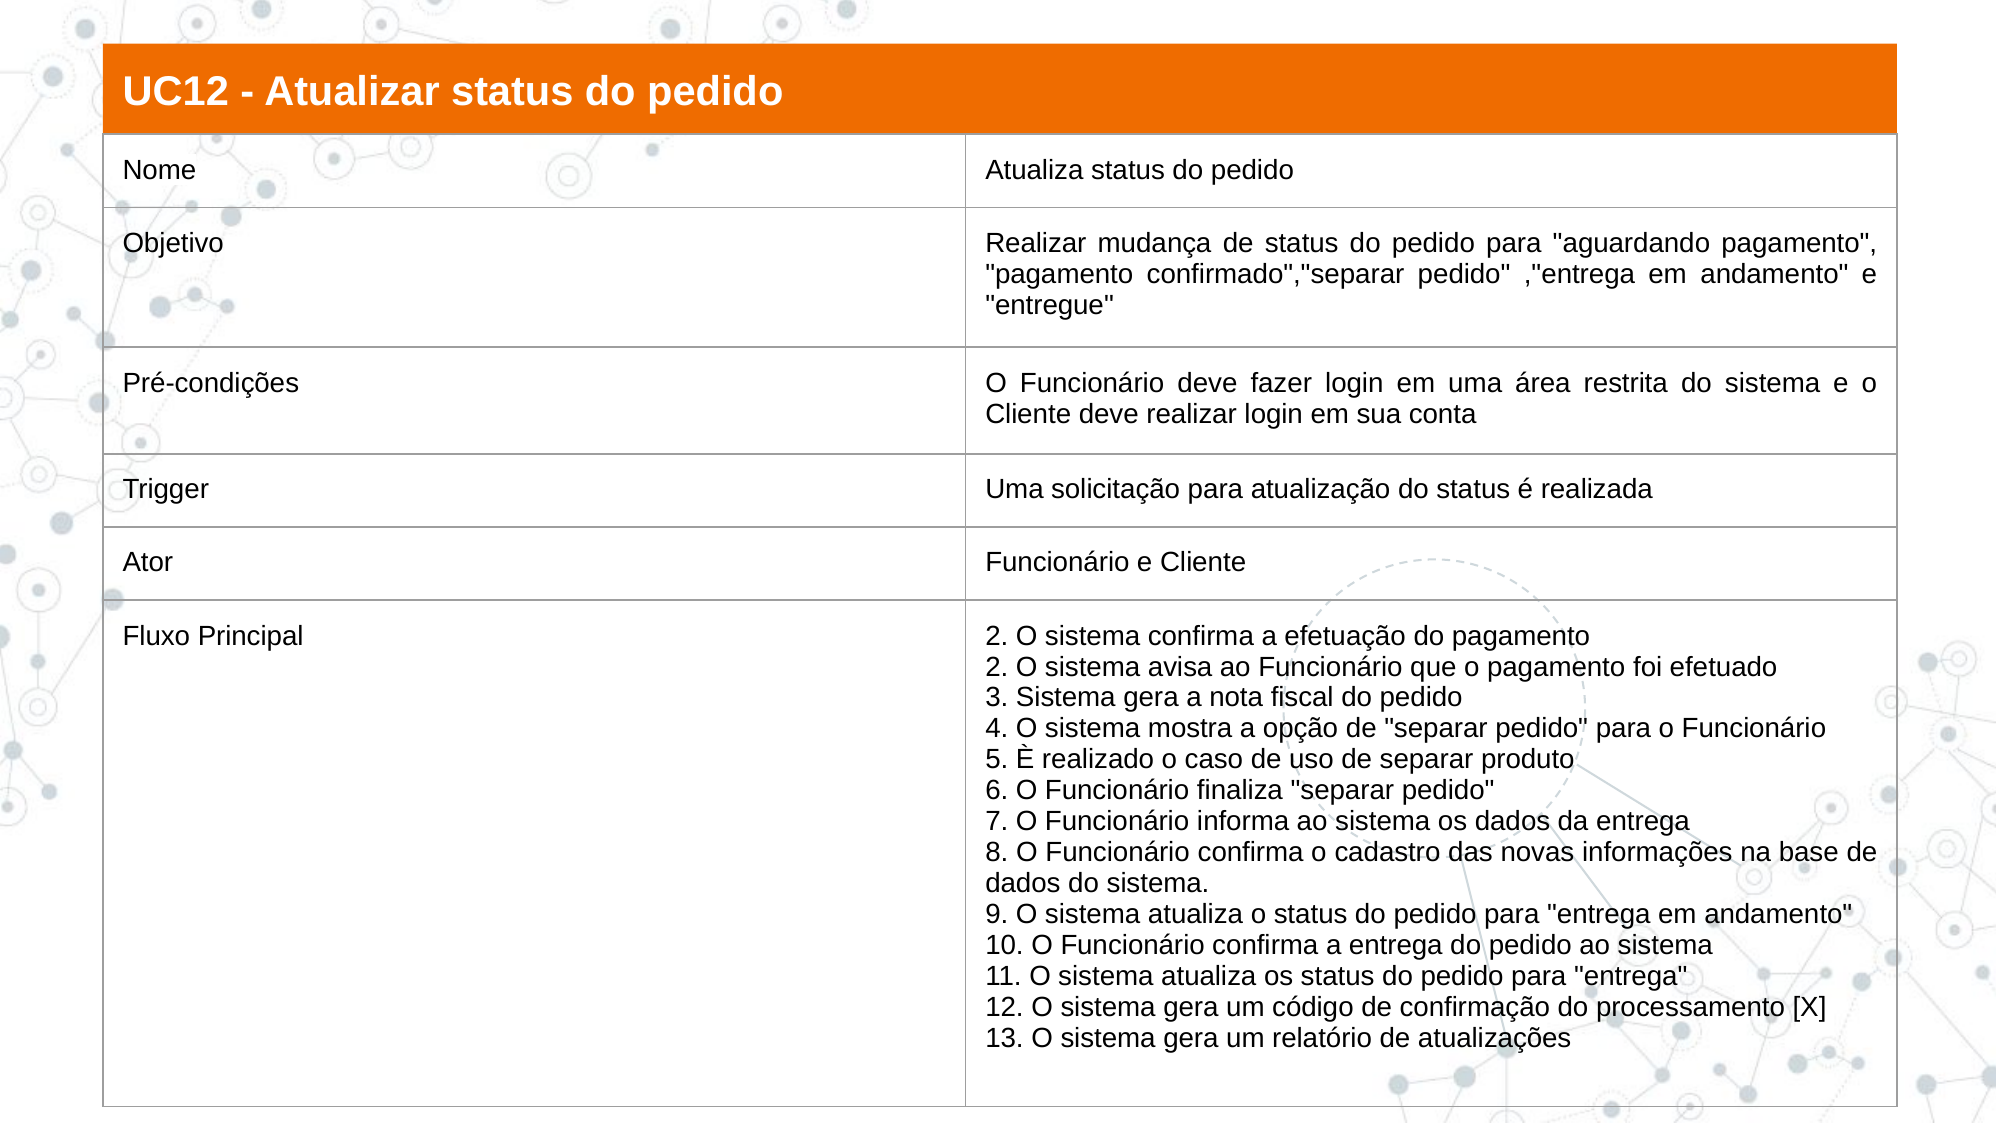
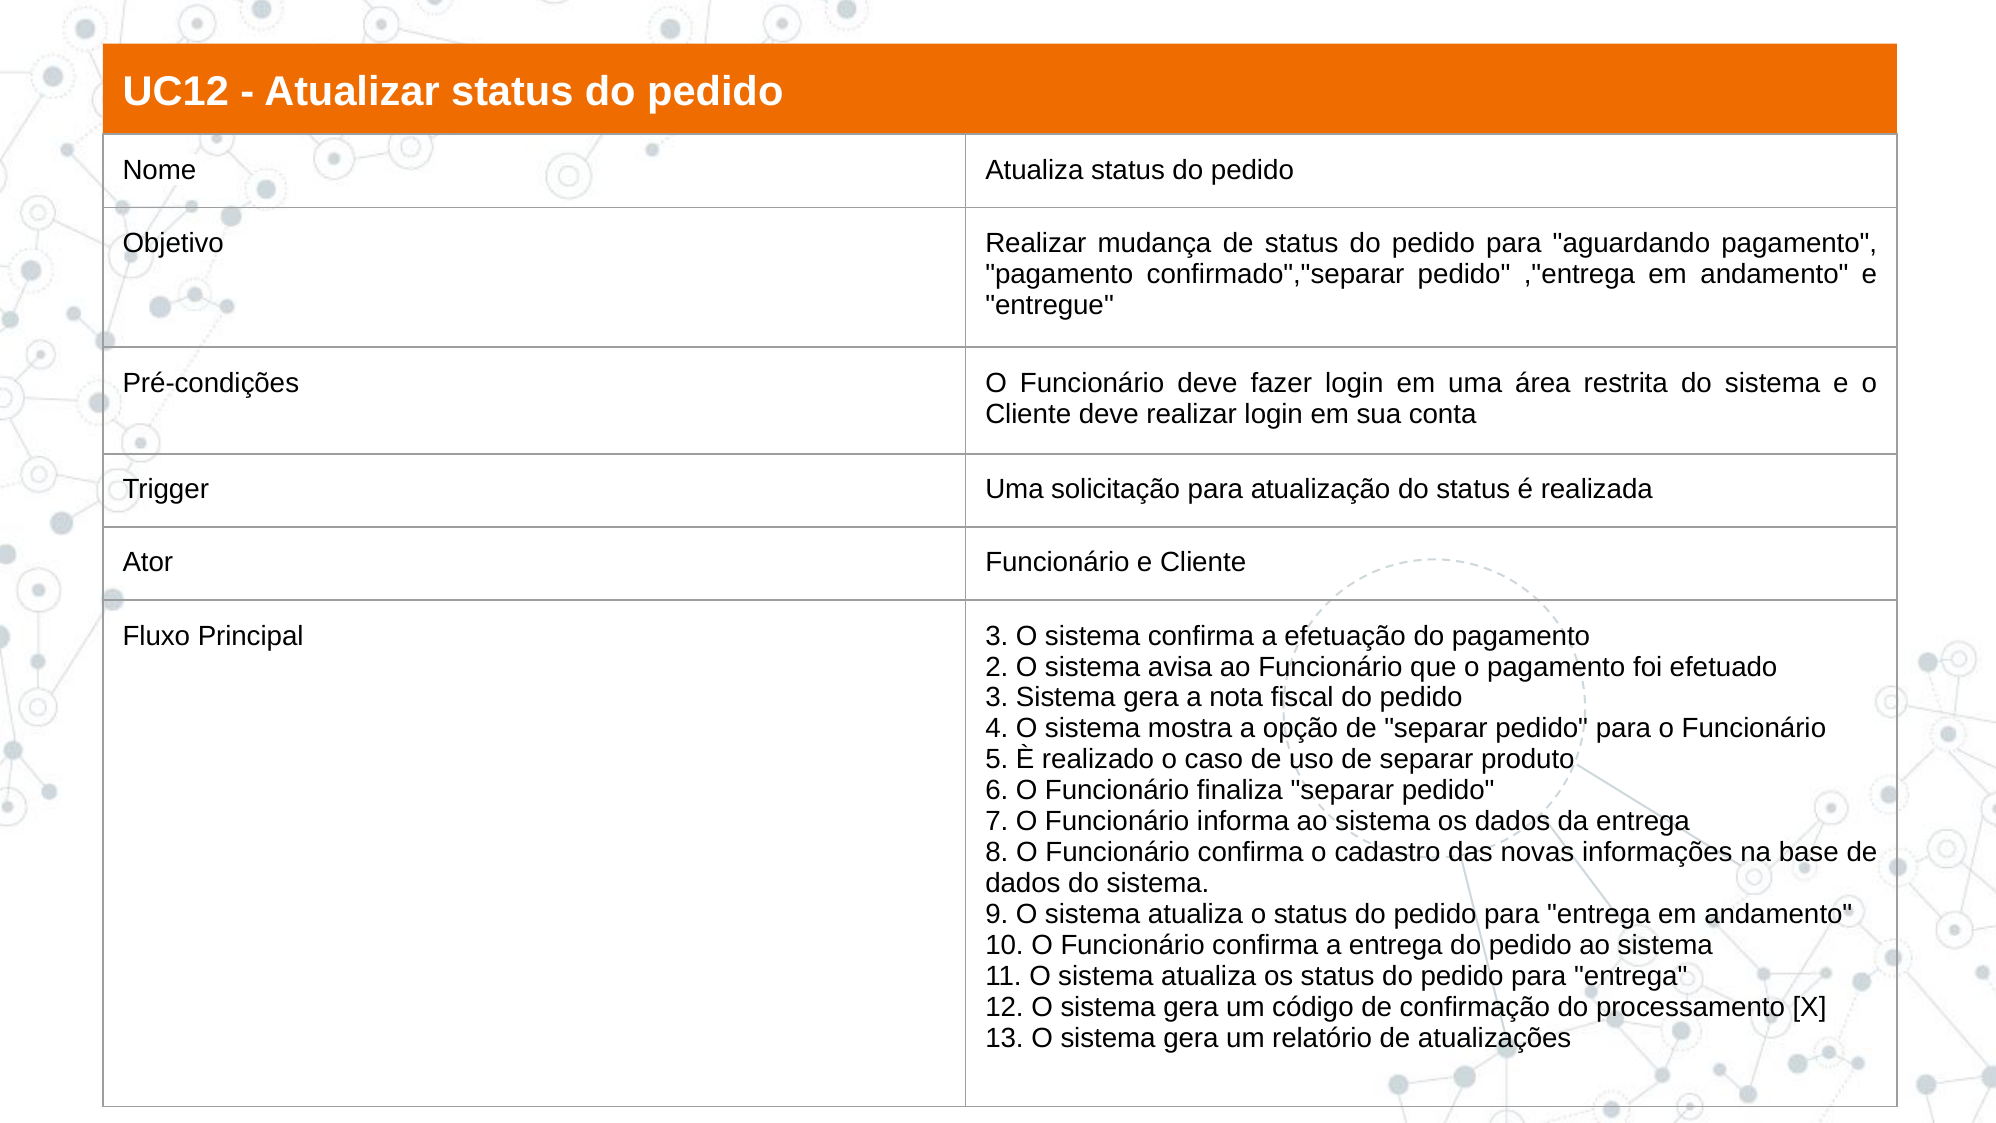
Principal 2: 2 -> 3
